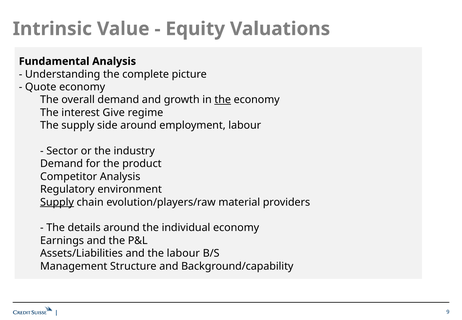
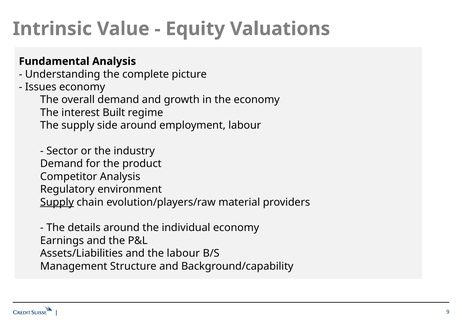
Quote: Quote -> Issues
the at (223, 100) underline: present -> none
Give: Give -> Built
